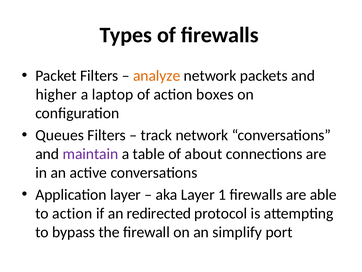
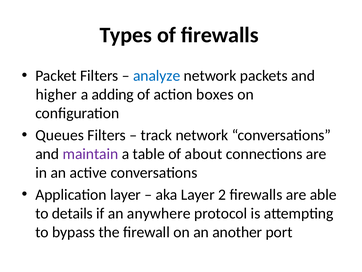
analyze colour: orange -> blue
laptop: laptop -> adding
1: 1 -> 2
to action: action -> details
redirected: redirected -> anywhere
simplify: simplify -> another
